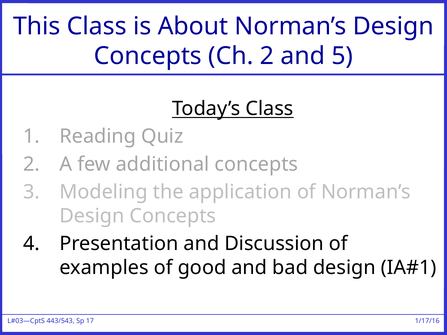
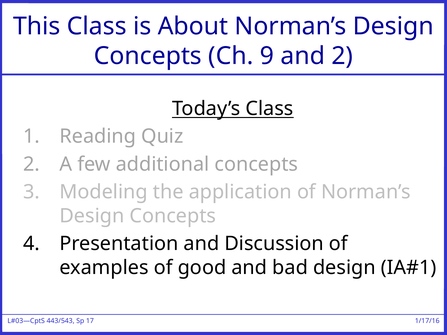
Ch 2: 2 -> 9
and 5: 5 -> 2
